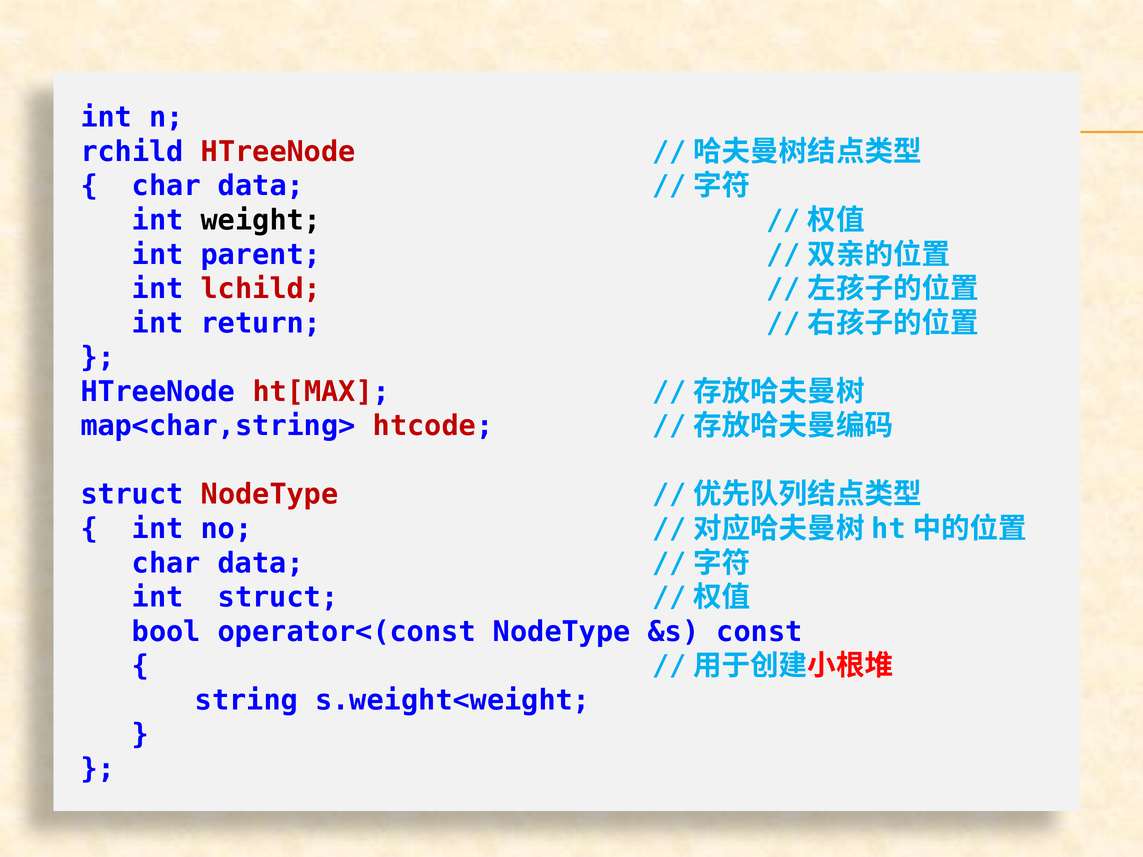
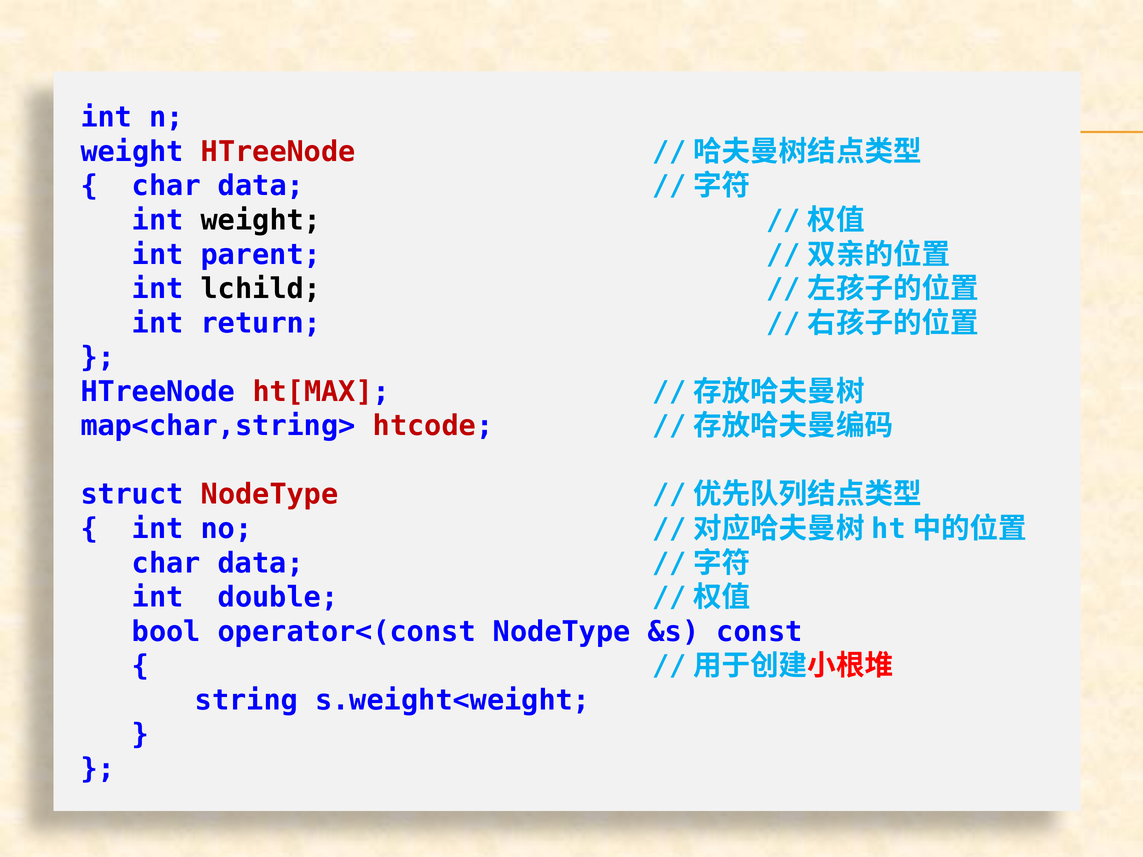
rchild at (132, 152): rchild -> weight
lchild colour: red -> black
int struct: struct -> double
